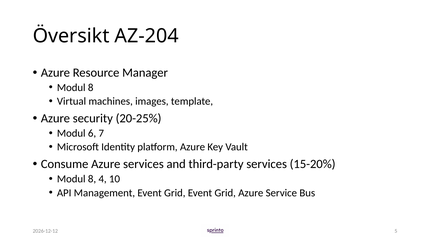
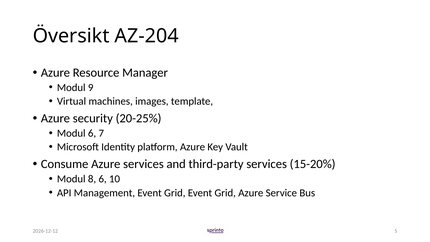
8 at (91, 87): 8 -> 9
8 4: 4 -> 6
